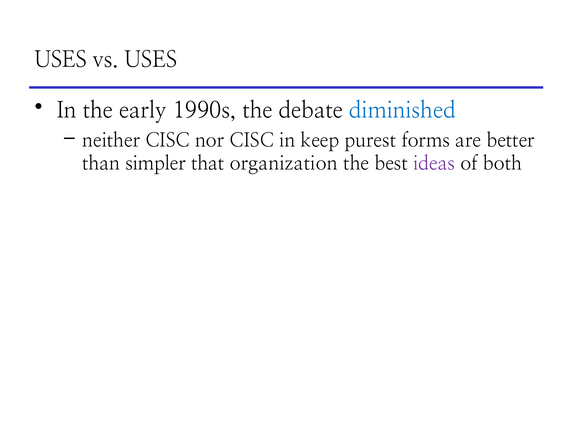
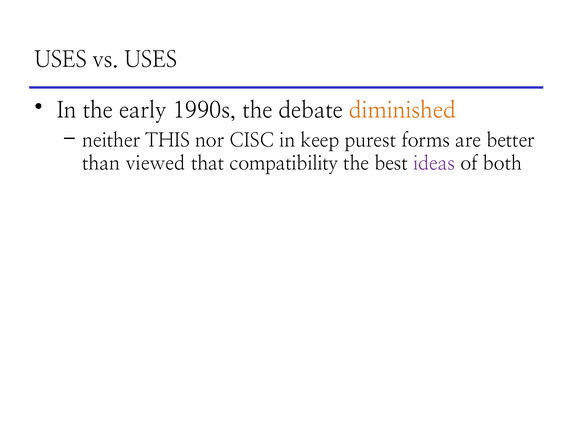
diminished colour: blue -> orange
neither CISC: CISC -> THIS
simpler: simpler -> viewed
organization: organization -> compatibility
